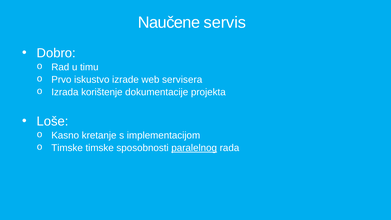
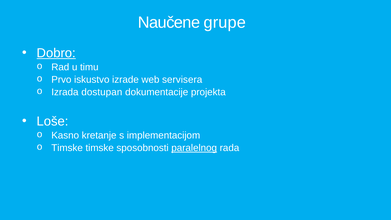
servis: servis -> grupe
Dobro underline: none -> present
korištenje: korištenje -> dostupan
